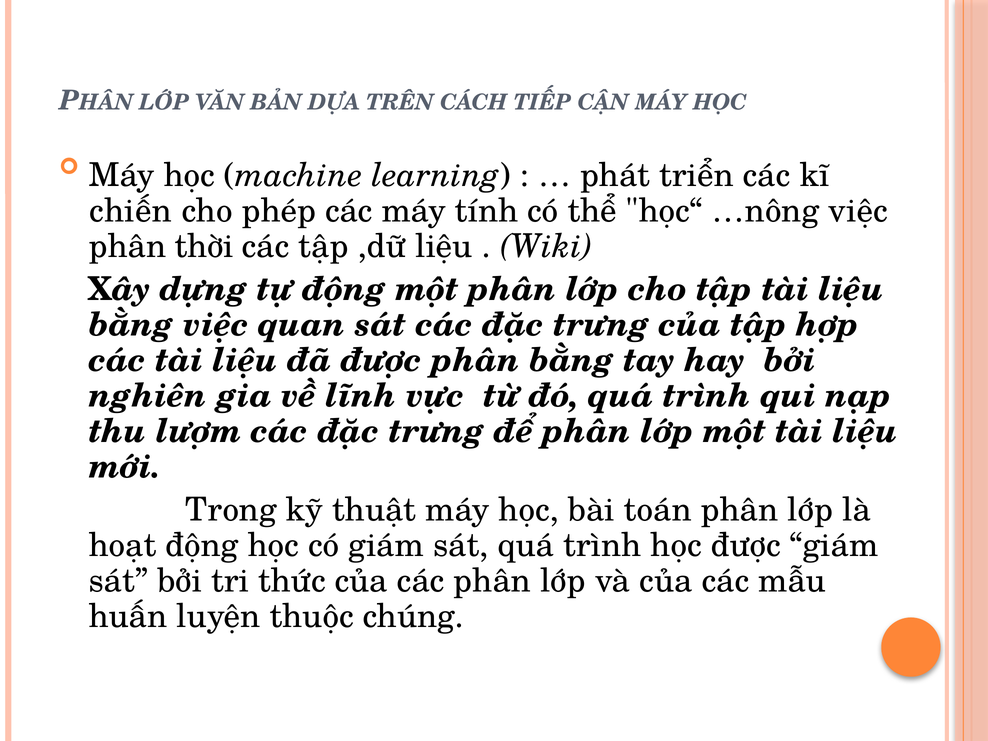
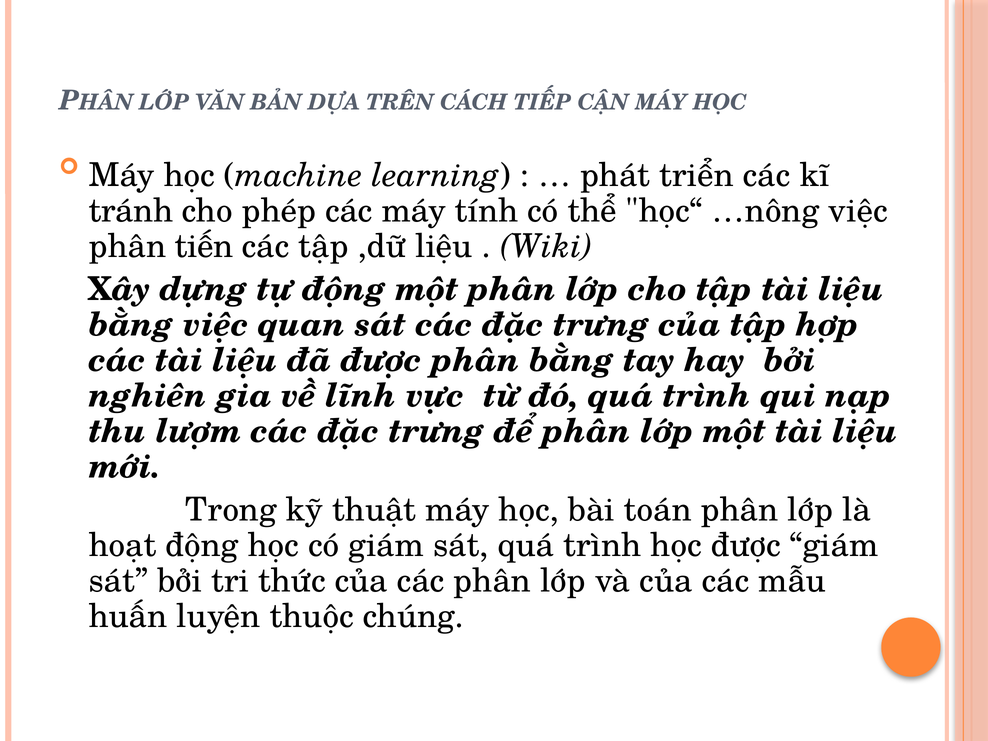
chiến: chiến -> tránh
thời: thời -> tiến
